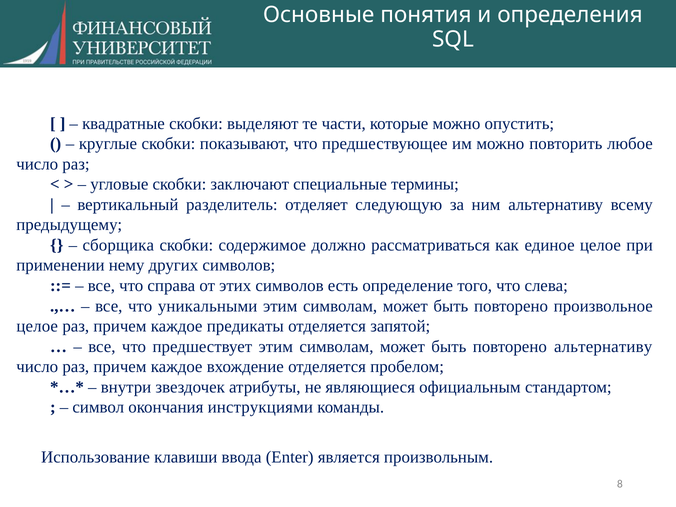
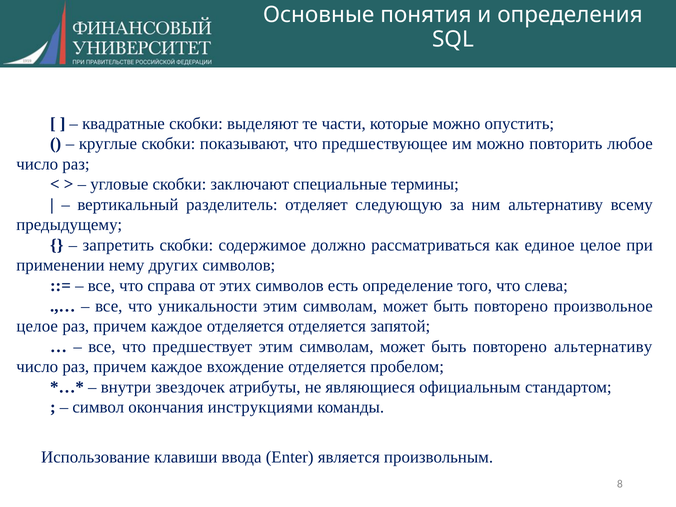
сборщика: сборщика -> запретить
уникальными: уникальными -> уникальности
каждое предикаты: предикаты -> отделяется
